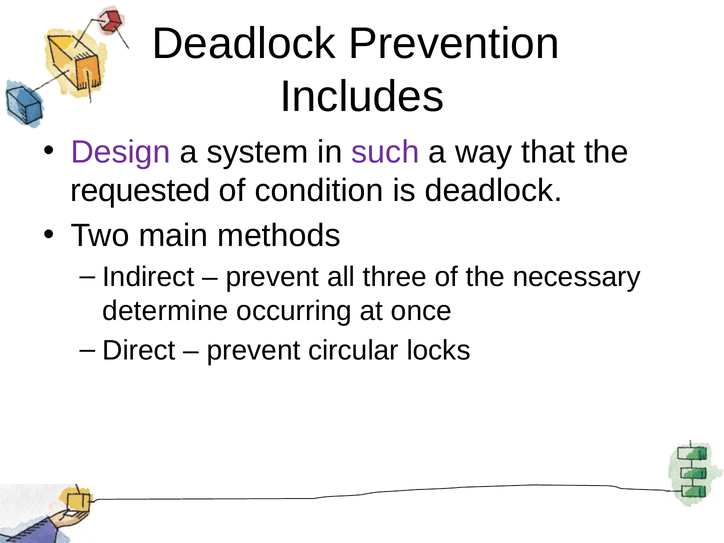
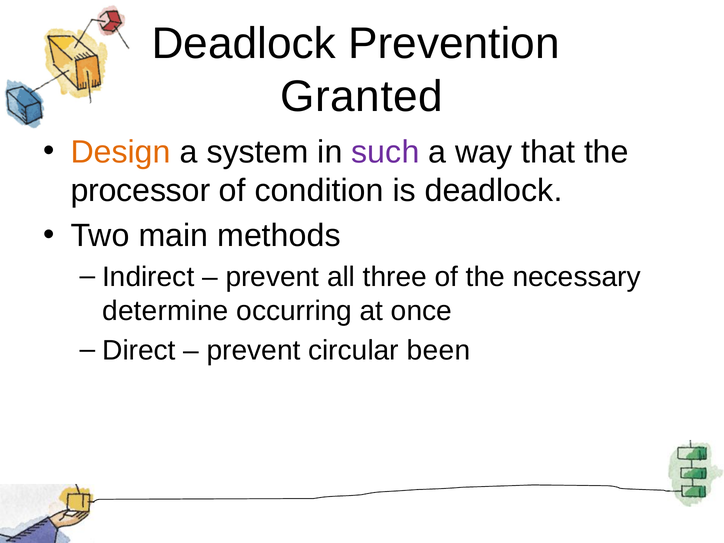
Includes: Includes -> Granted
Design colour: purple -> orange
requested: requested -> processor
locks: locks -> been
